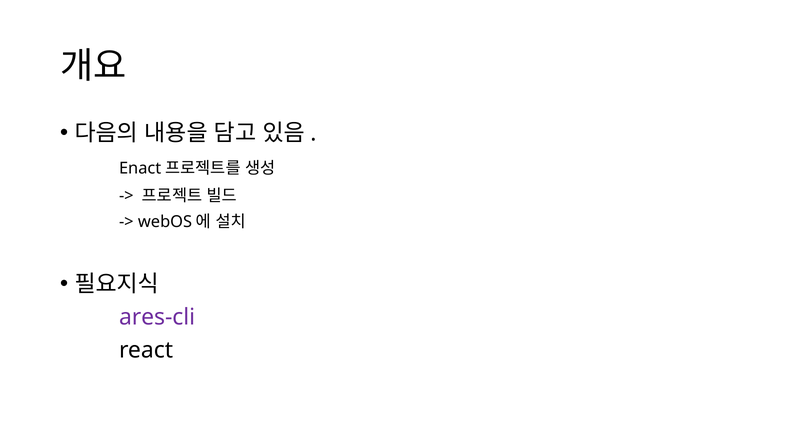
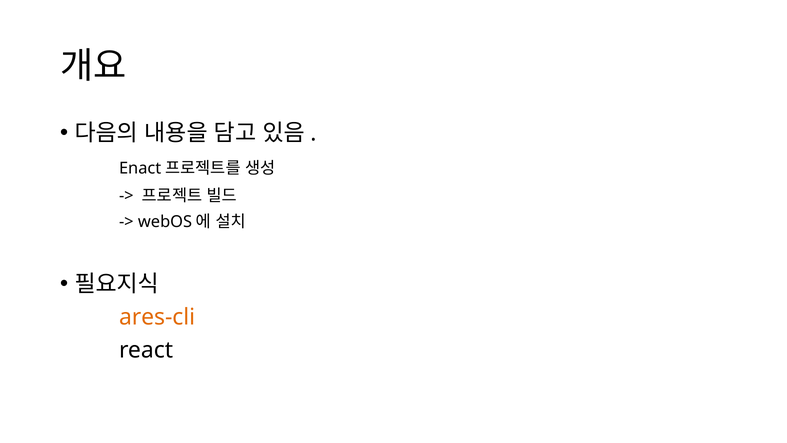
ares-cli colour: purple -> orange
